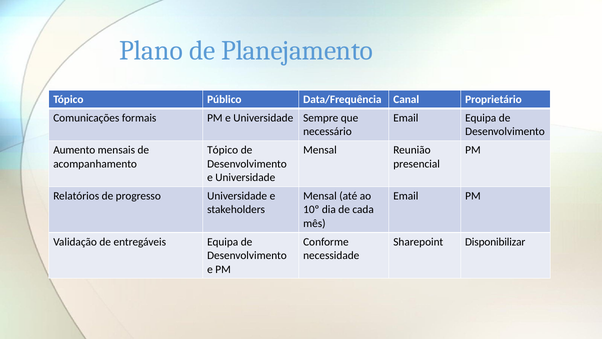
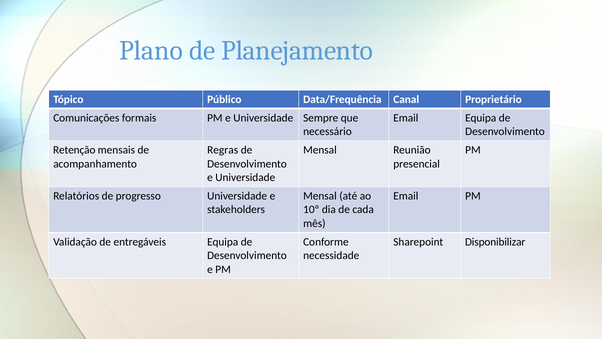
Aumento: Aumento -> Retenção
Tópico at (223, 150): Tópico -> Regras
